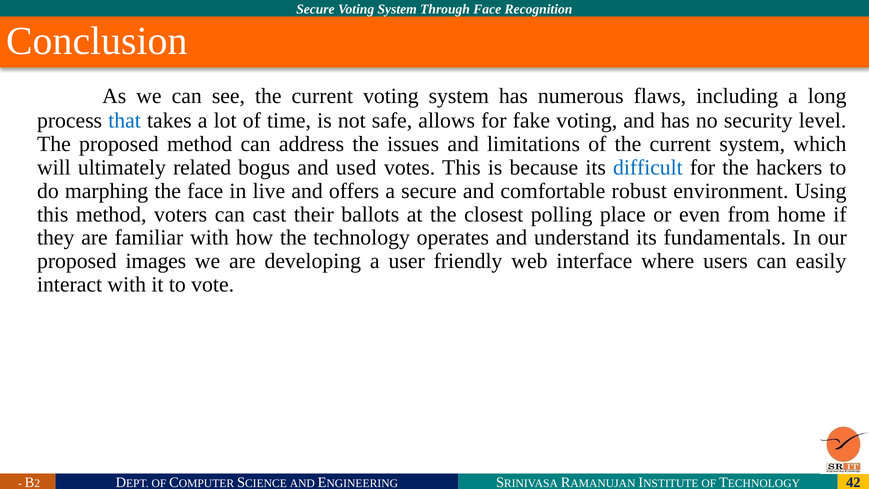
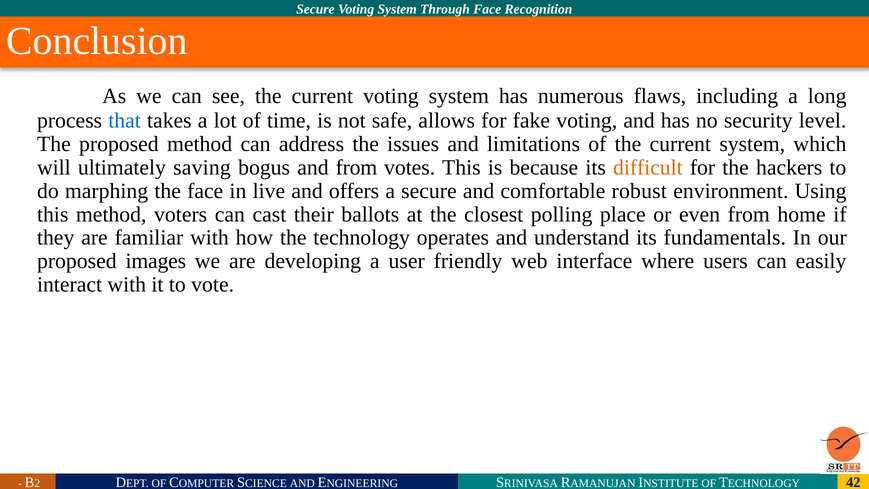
related: related -> saving
and used: used -> from
difficult colour: blue -> orange
